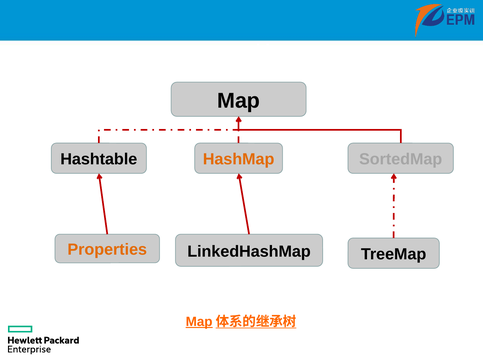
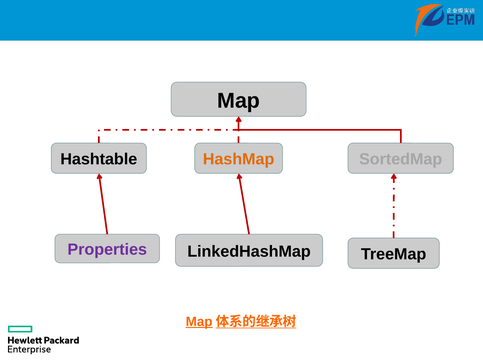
Properties colour: orange -> purple
